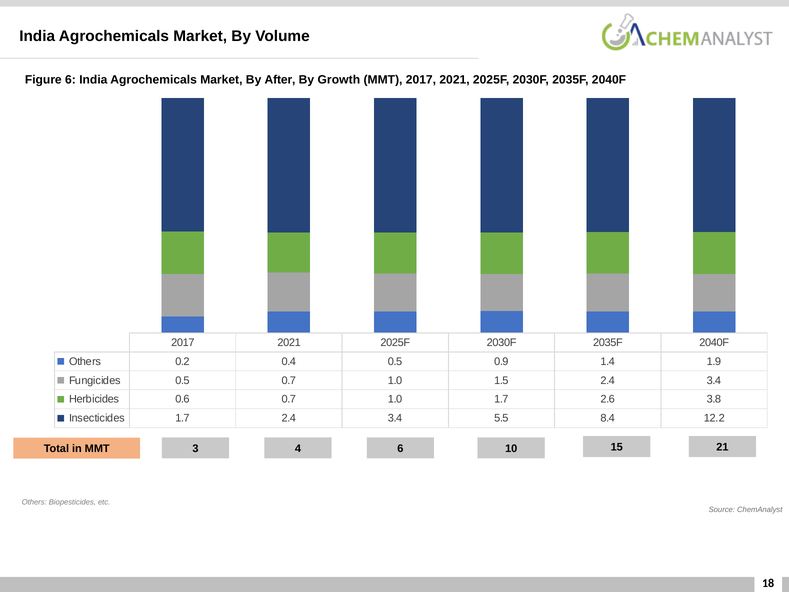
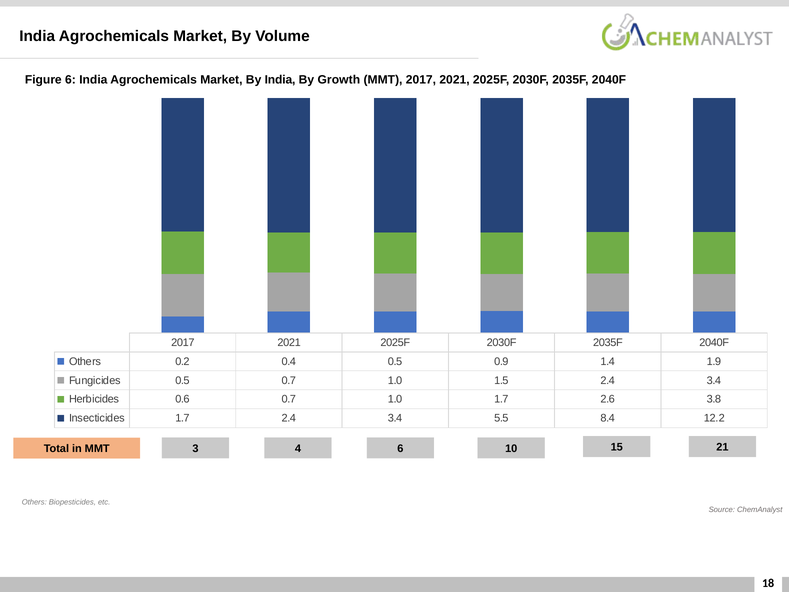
By After: After -> India
